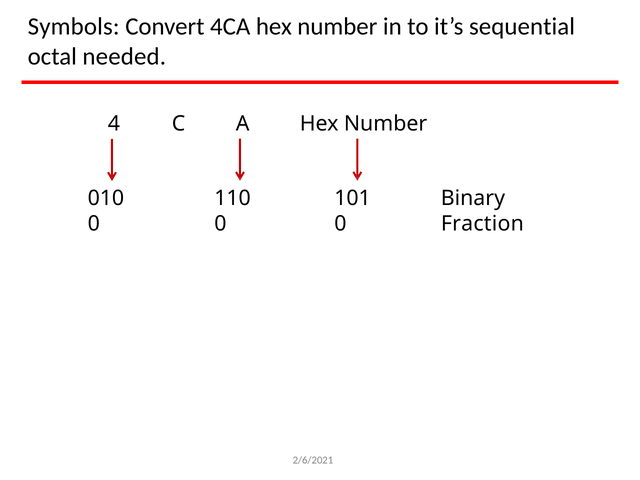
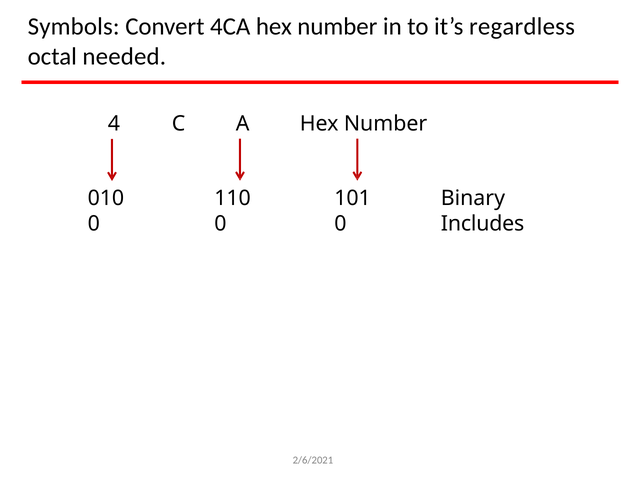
sequential: sequential -> regardless
Fraction: Fraction -> Includes
